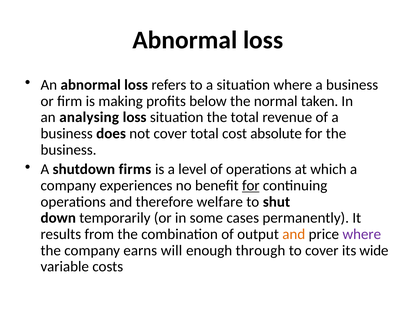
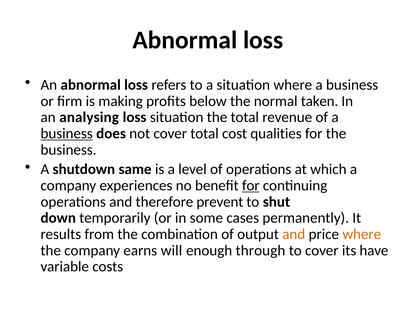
business at (67, 134) underline: none -> present
absolute: absolute -> qualities
firms: firms -> same
welfare: welfare -> prevent
where at (362, 234) colour: purple -> orange
wide: wide -> have
